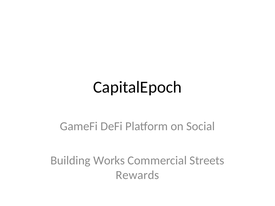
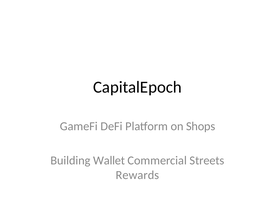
Social: Social -> Shops
Works: Works -> Wallet
